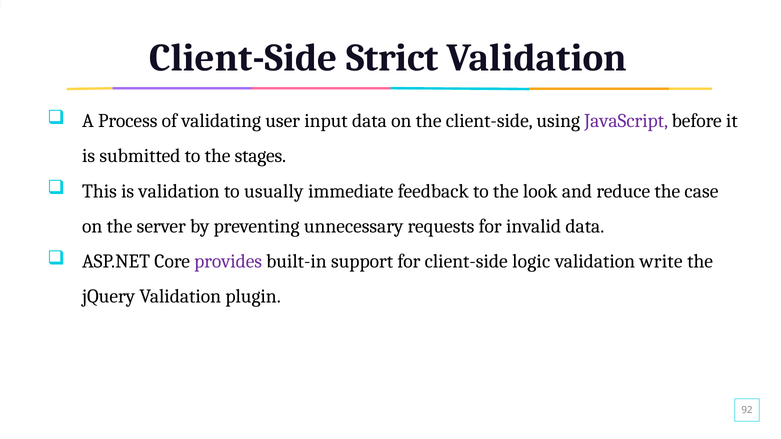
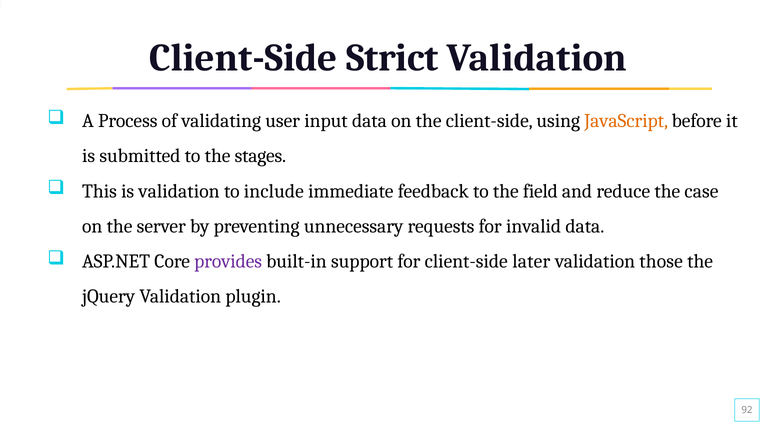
JavaScript colour: purple -> orange
usually: usually -> include
look: look -> field
logic: logic -> later
write: write -> those
